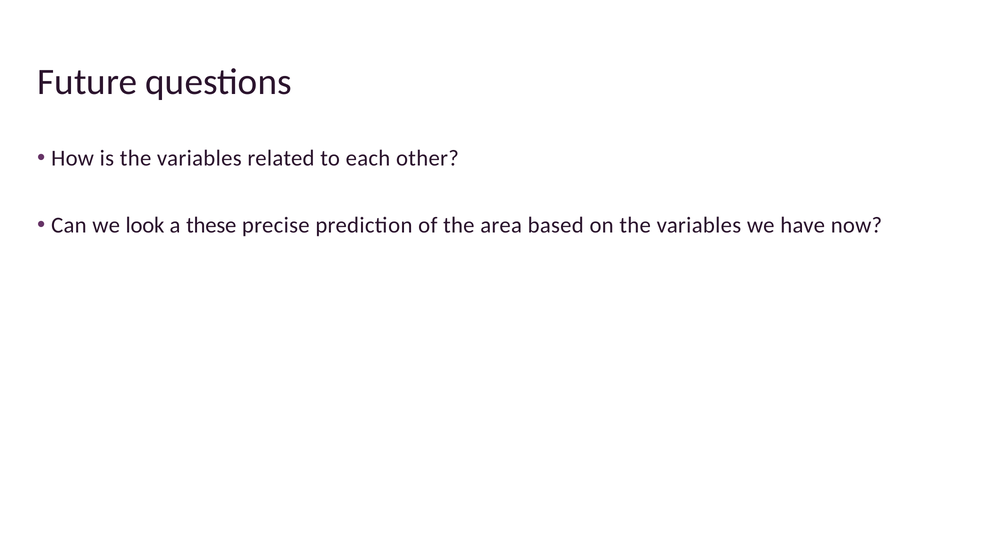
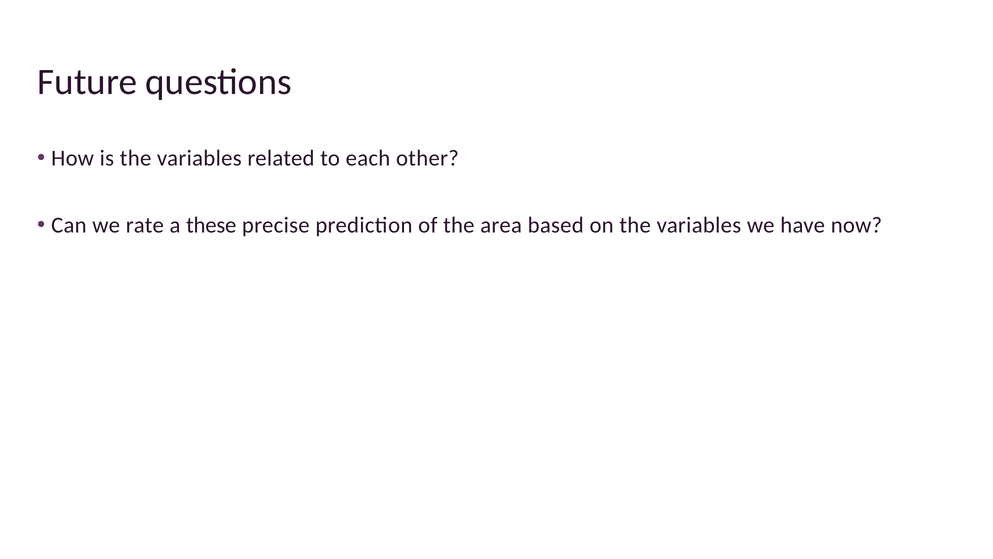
look: look -> rate
